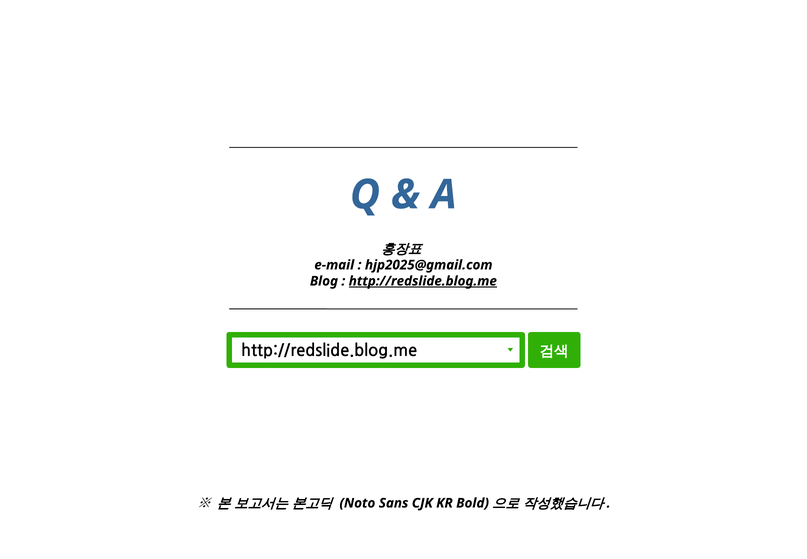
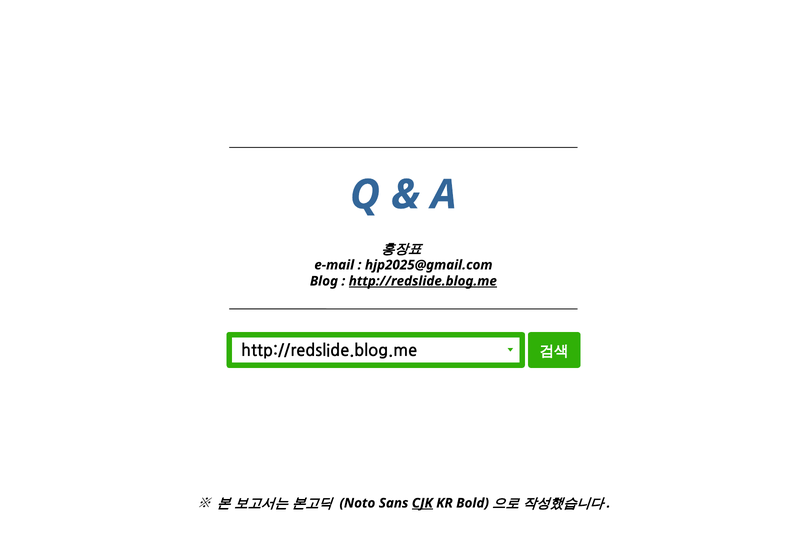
CJK underline: none -> present
